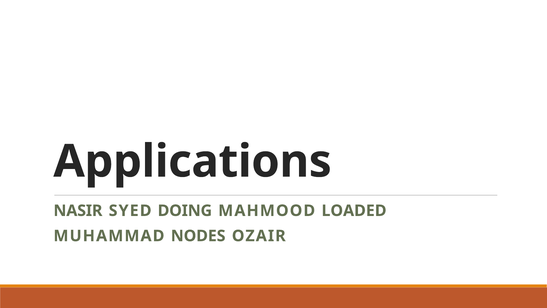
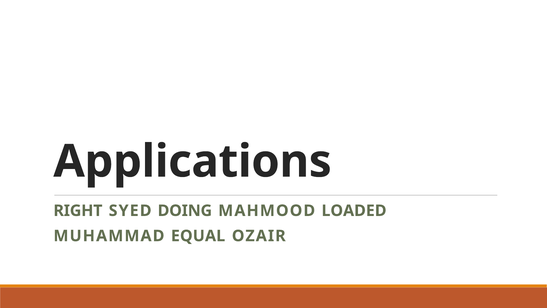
NASIR: NASIR -> RIGHT
NODES: NODES -> EQUAL
